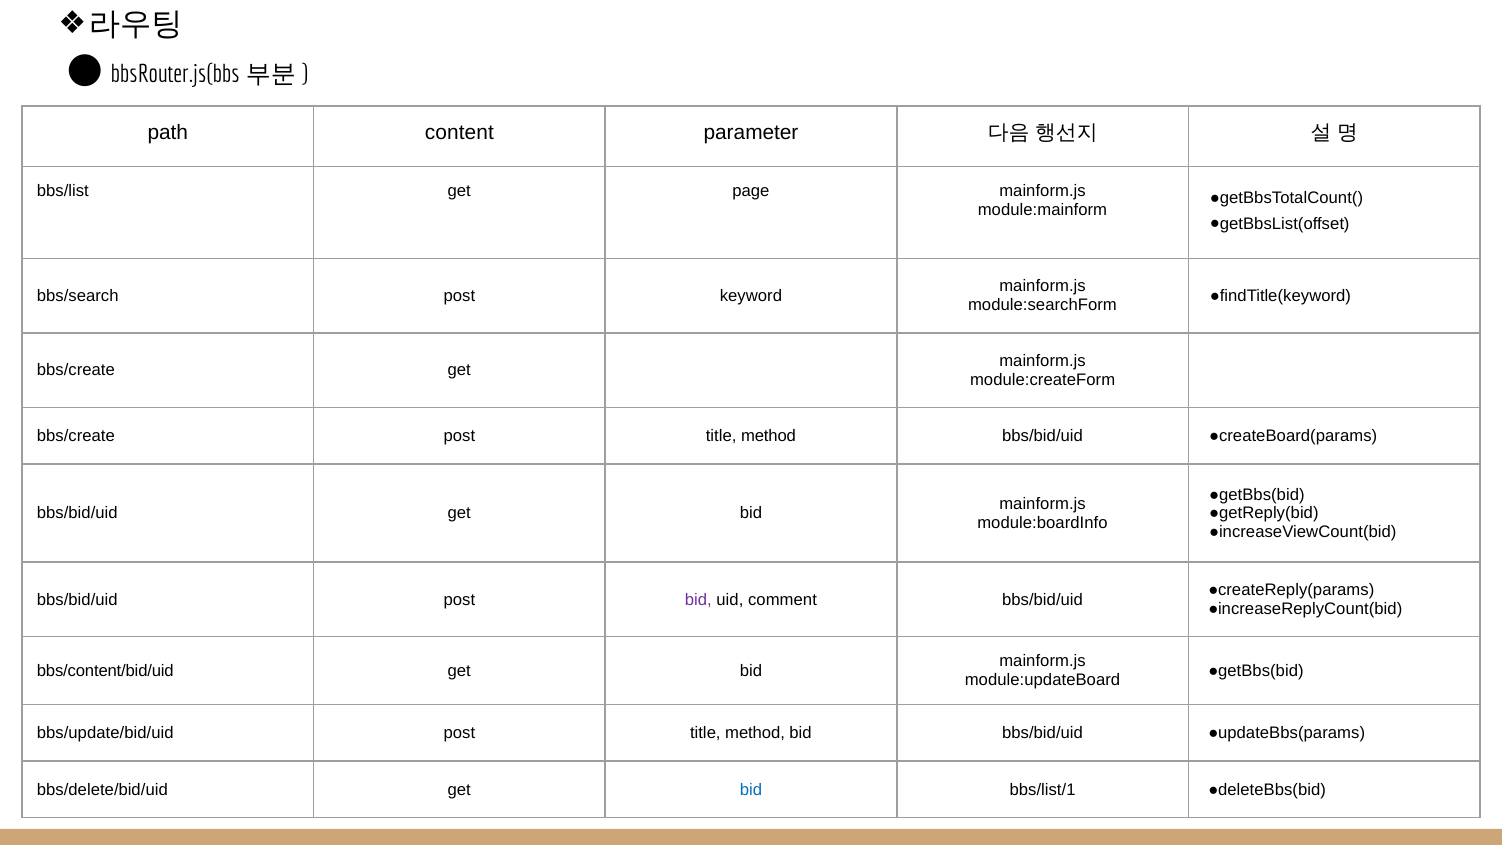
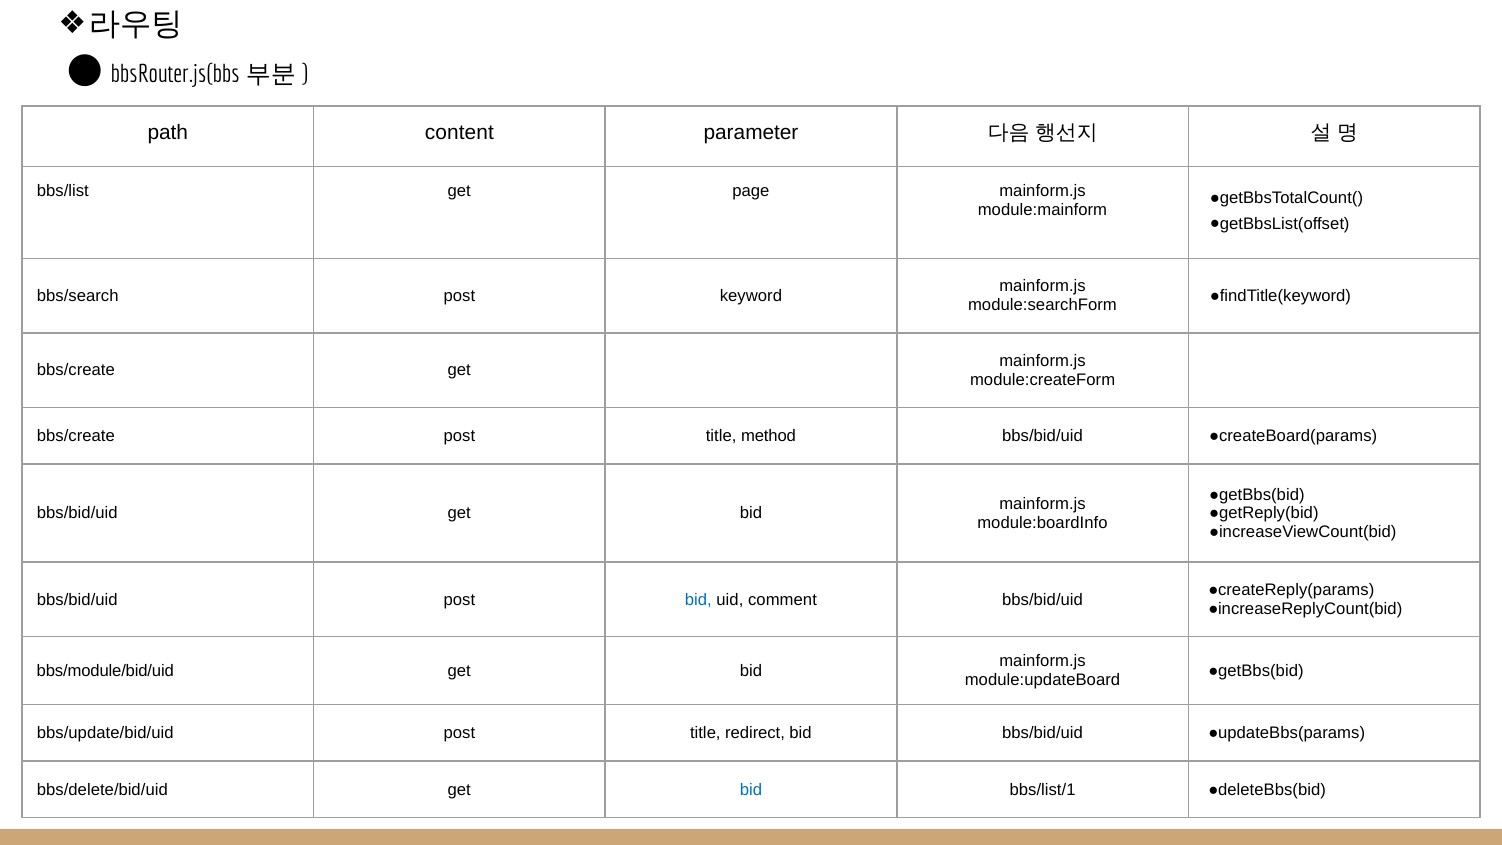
bid at (698, 600) colour: purple -> blue
bbs/content/bid/uid: bbs/content/bid/uid -> bbs/module/bid/uid
bbs/update/bid/uid post title method: method -> redirect
